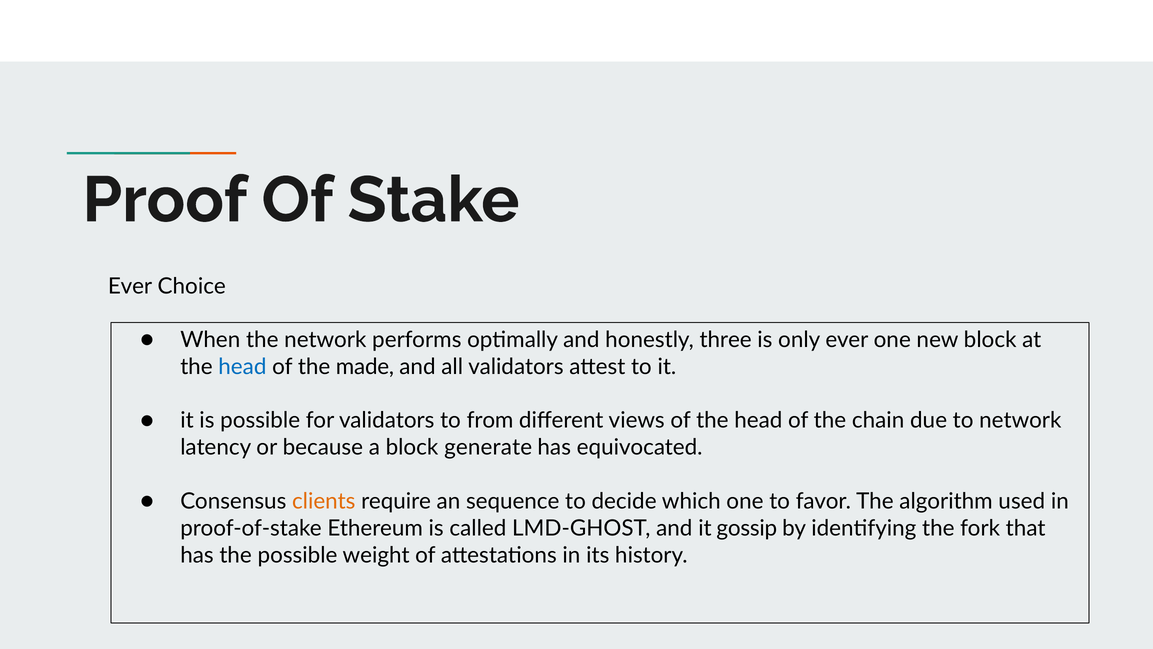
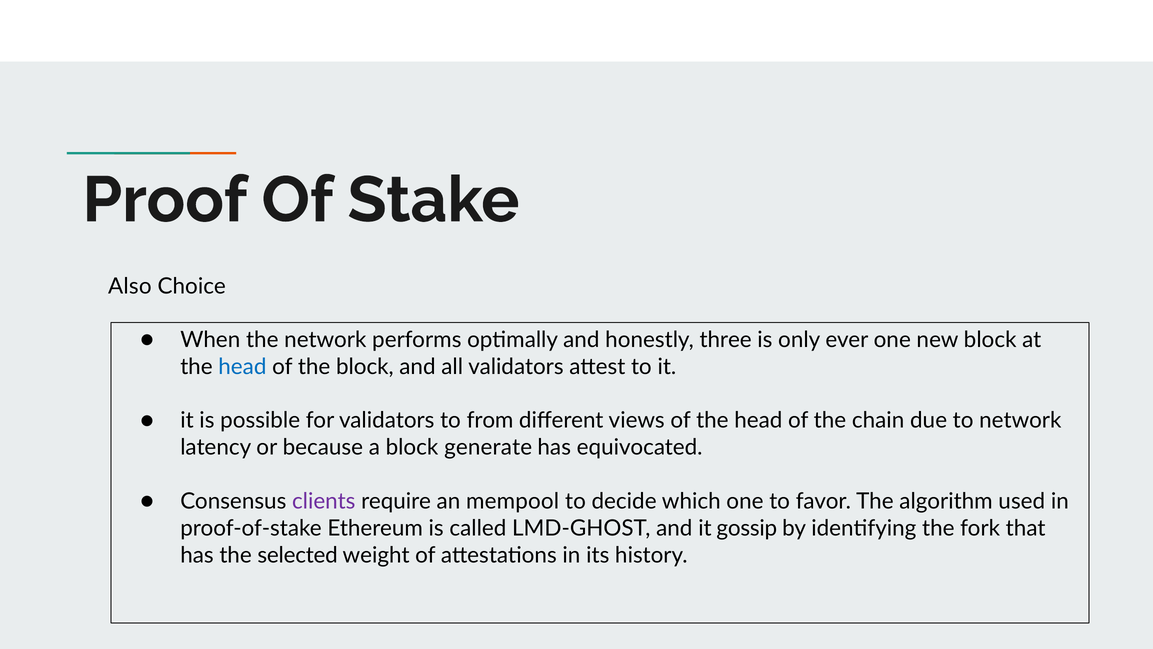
Ever at (130, 286): Ever -> Also
the made: made -> block
clients colour: orange -> purple
sequence: sequence -> mempool
the possible: possible -> selected
